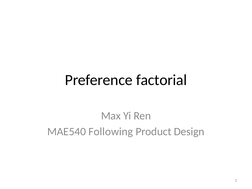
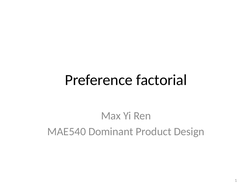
Following: Following -> Dominant
